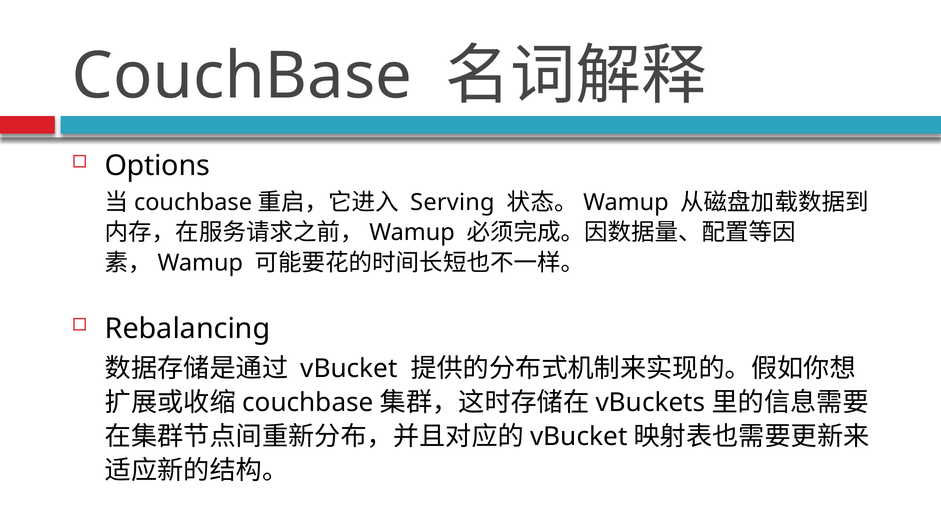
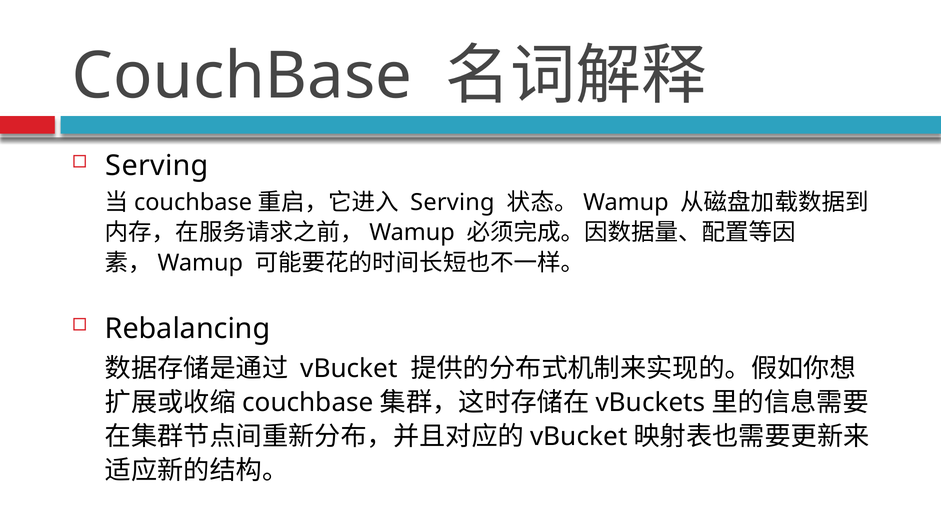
Options at (157, 166): Options -> Serving
